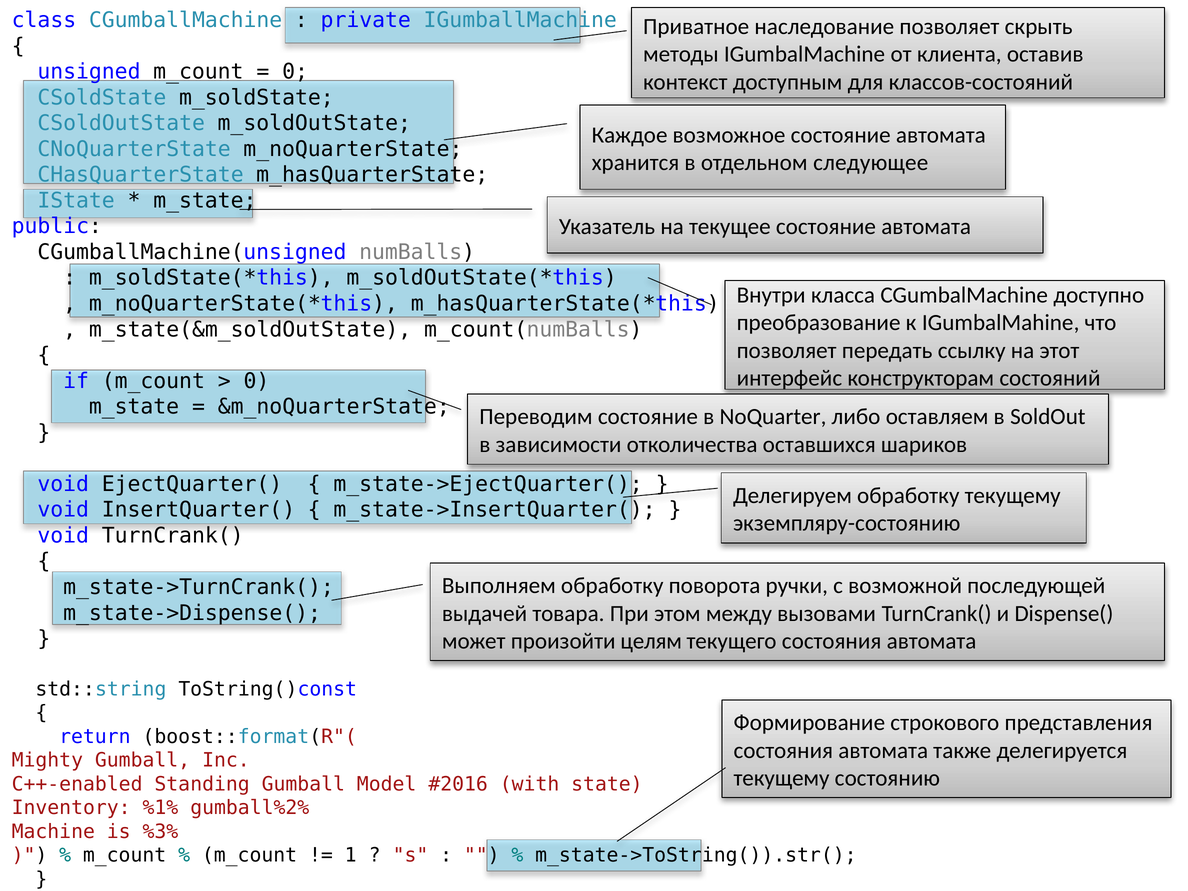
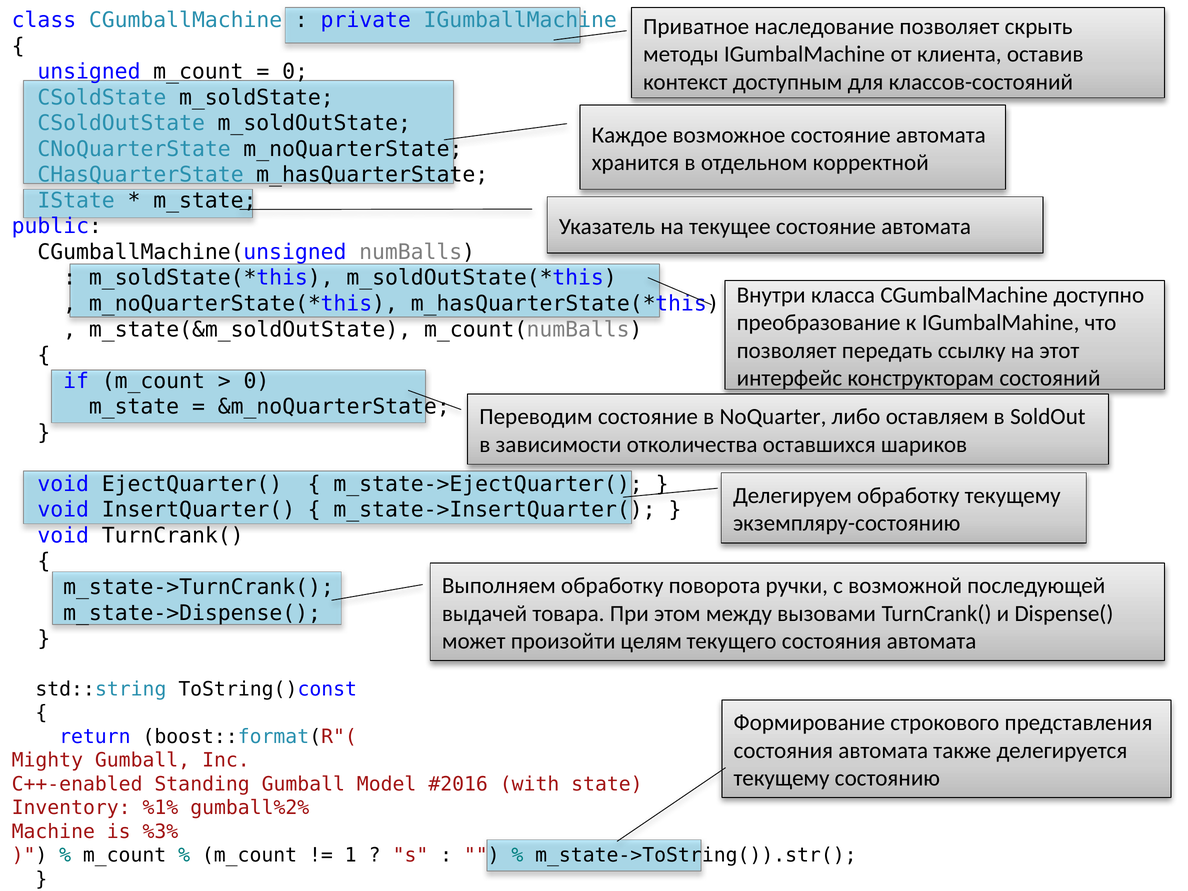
следующее: следующее -> корректной
